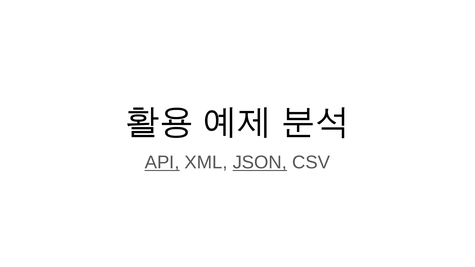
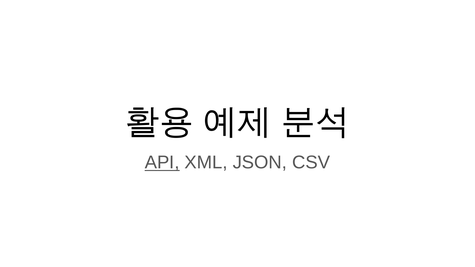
JSON underline: present -> none
